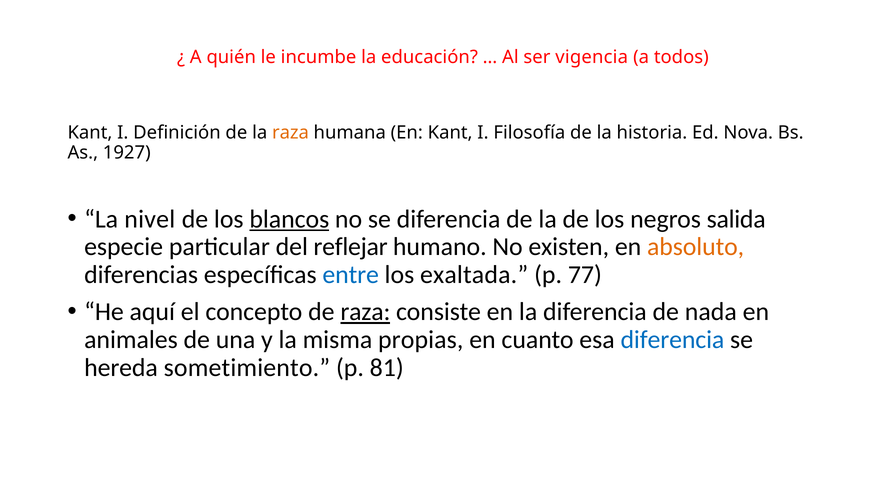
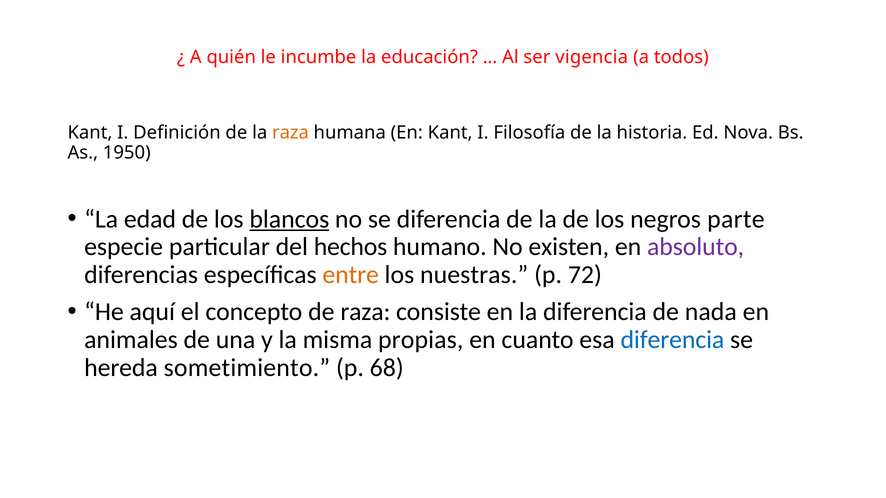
1927: 1927 -> 1950
nivel: nivel -> edad
salida: salida -> parte
reflejar: reflejar -> hechos
absoluto colour: orange -> purple
entre colour: blue -> orange
exaltada: exaltada -> nuestras
77: 77 -> 72
raza at (365, 312) underline: present -> none
81: 81 -> 68
